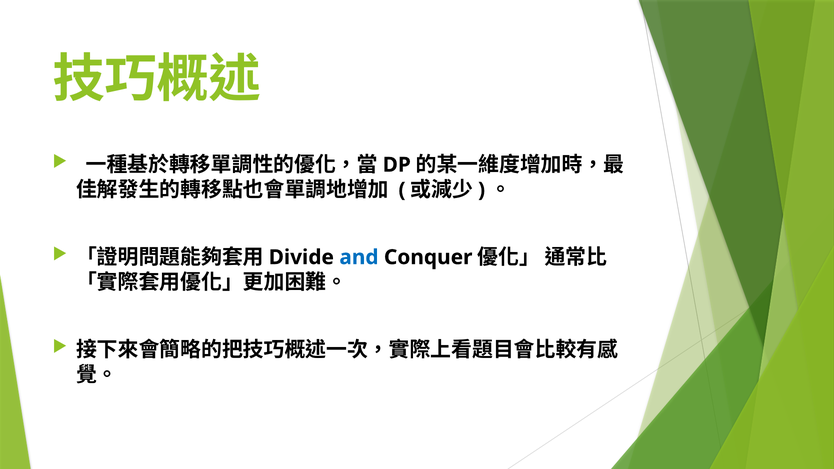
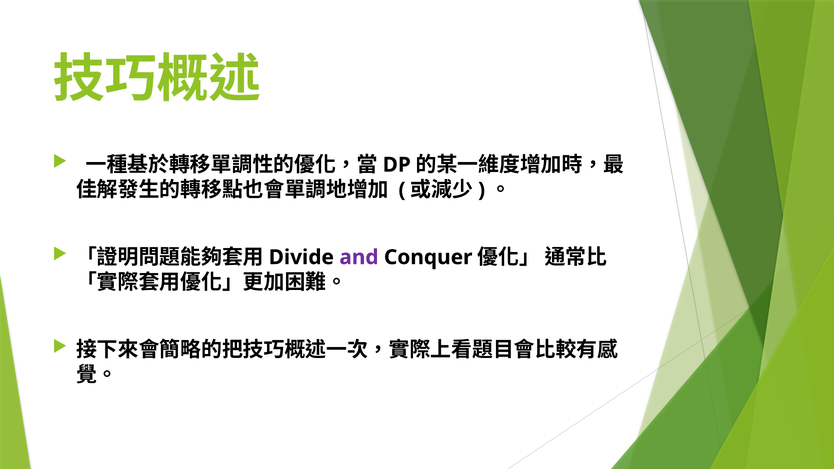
and colour: blue -> purple
